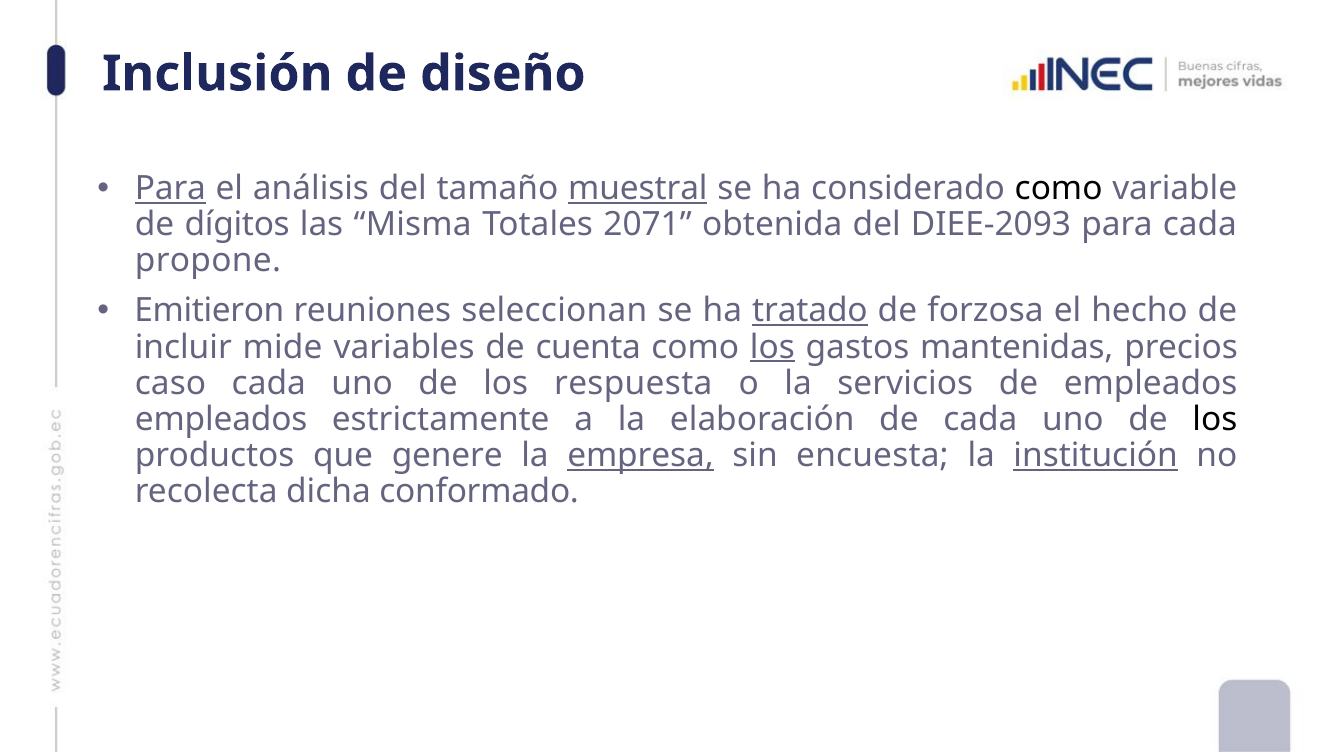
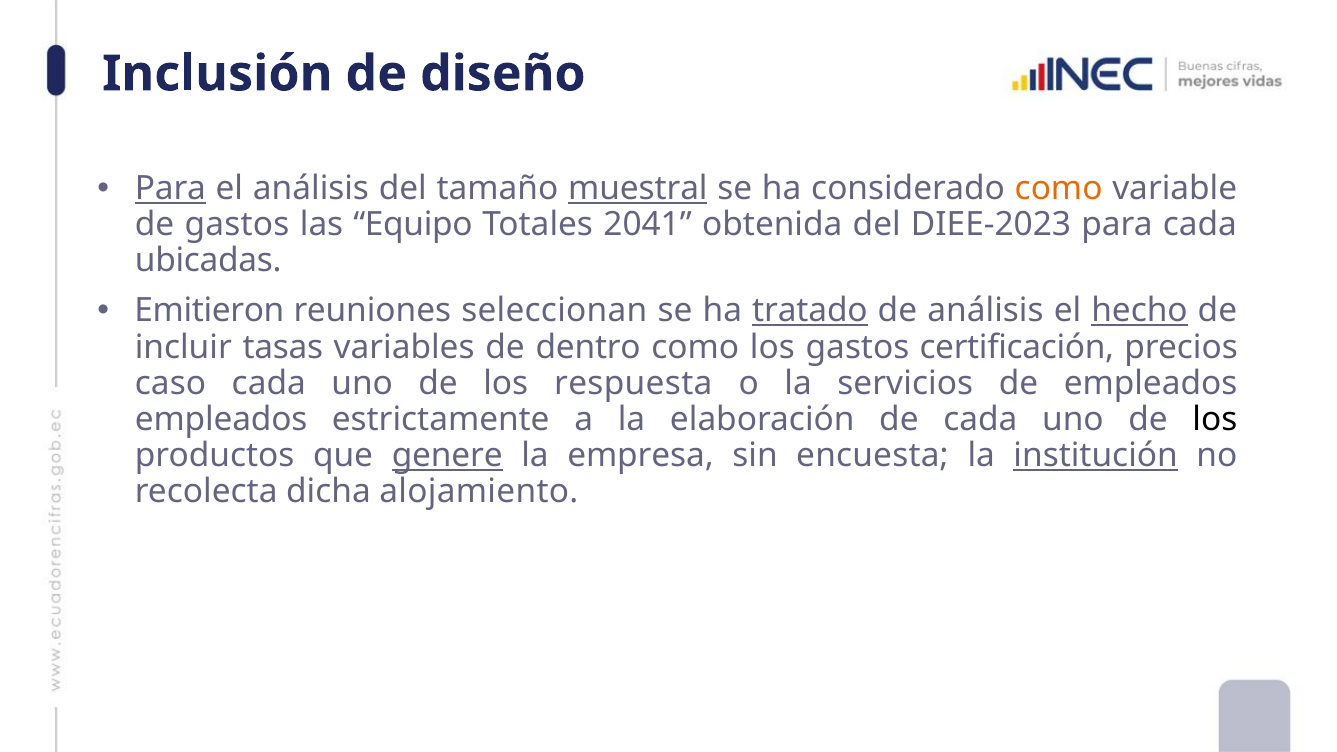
como at (1059, 189) colour: black -> orange
de dígitos: dígitos -> gastos
Misma: Misma -> Equipo
2071: 2071 -> 2041
DIEE-2093: DIEE-2093 -> DIEE-2023
propone: propone -> ubicadas
de forzosa: forzosa -> análisis
hecho underline: none -> present
mide: mide -> tasas
cuenta: cuenta -> dentro
los at (772, 347) underline: present -> none
mantenidas: mantenidas -> certificación
genere underline: none -> present
empresa underline: present -> none
conformado: conformado -> alojamiento
